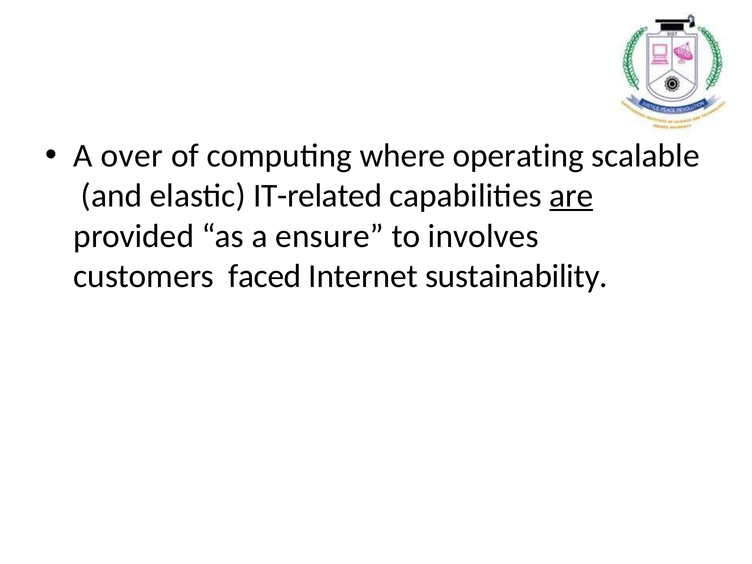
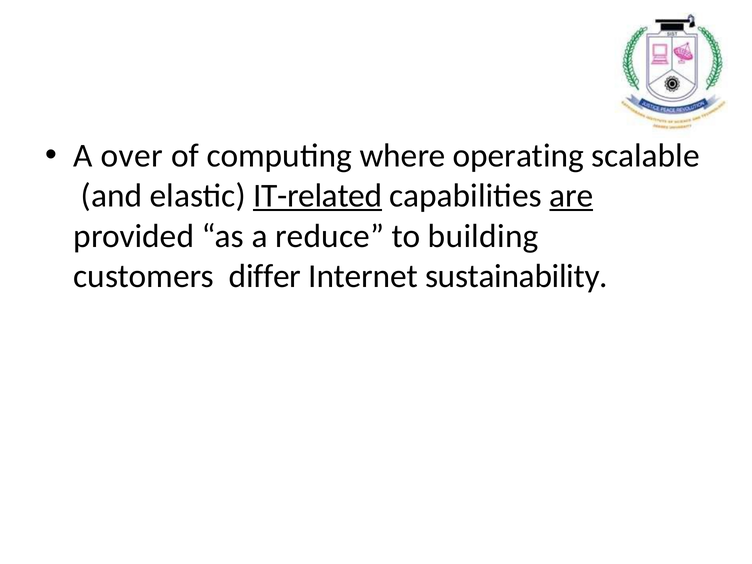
IT-related underline: none -> present
ensure: ensure -> reduce
involves: involves -> building
faced: faced -> differ
